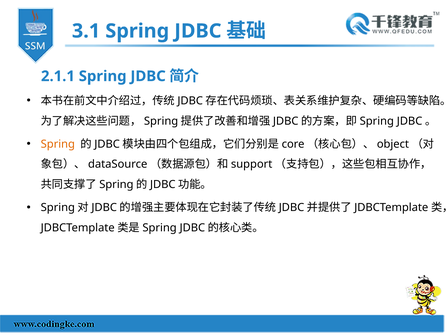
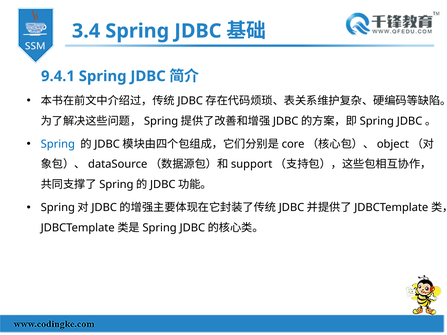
3.1: 3.1 -> 3.4
2.1.1: 2.1.1 -> 9.4.1
Spring at (58, 144) colour: orange -> blue
